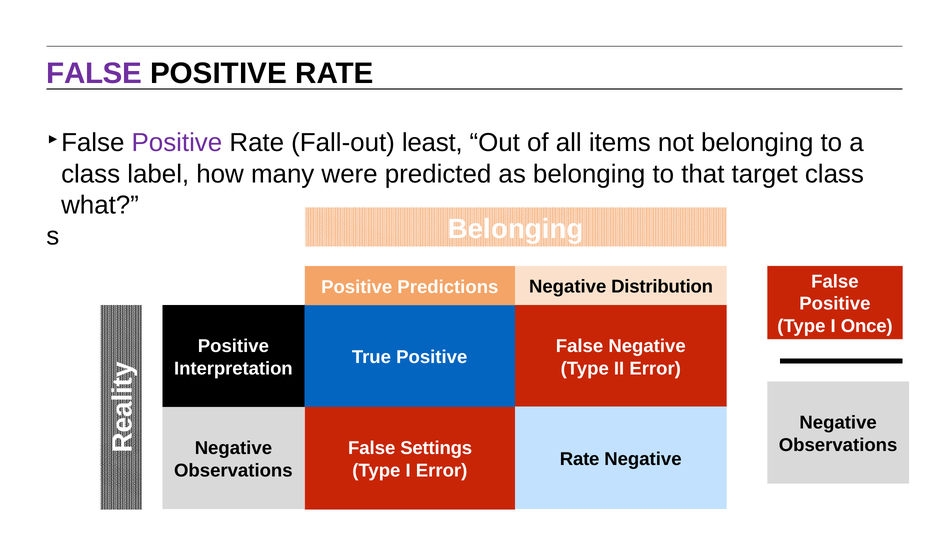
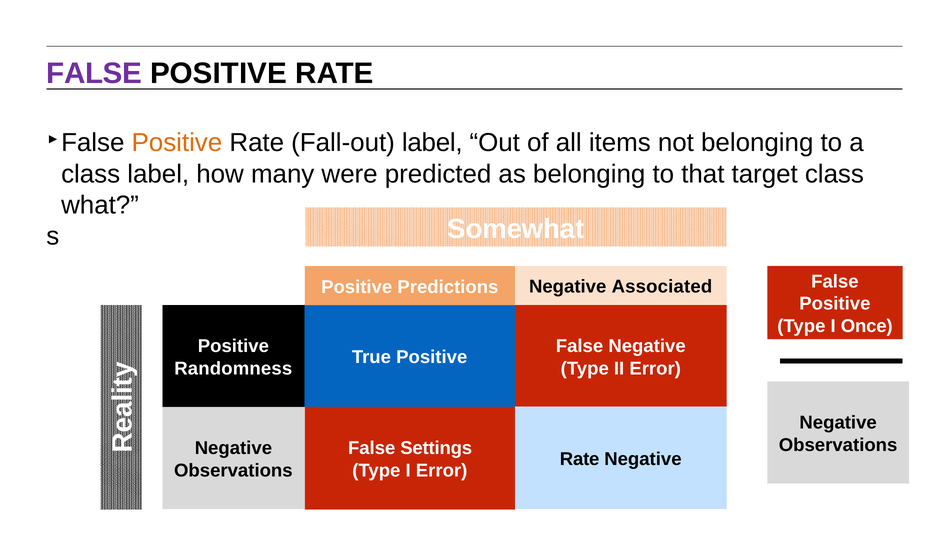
Positive at (177, 143) colour: purple -> orange
Fall-out least: least -> label
Belonging at (516, 229): Belonging -> Somewhat
Distribution: Distribution -> Associated
Interpretation: Interpretation -> Randomness
